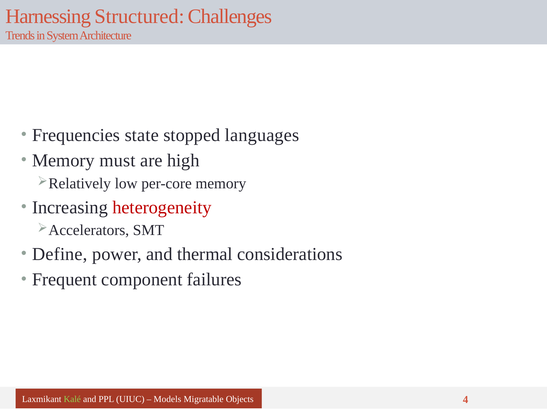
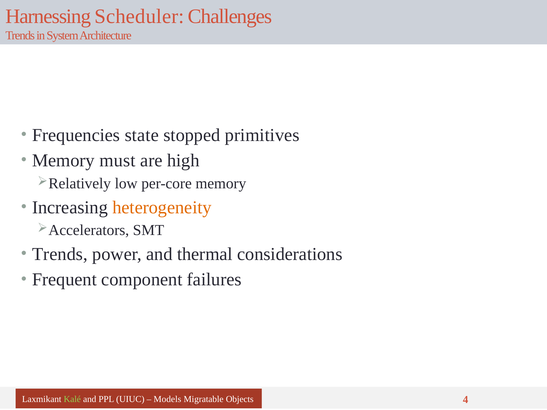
Structured: Structured -> Scheduler
languages: languages -> primitives
heterogeneity colour: red -> orange
Define at (60, 254): Define -> Trends
